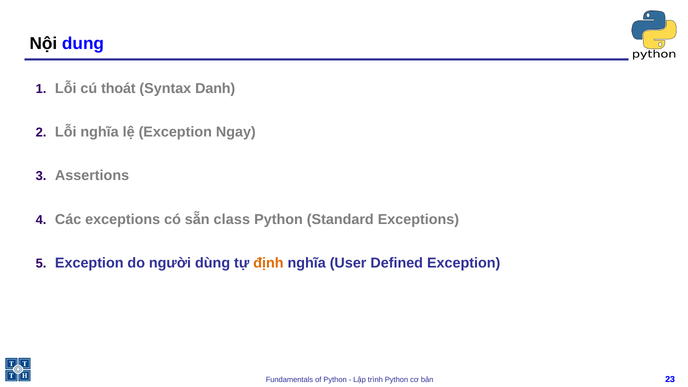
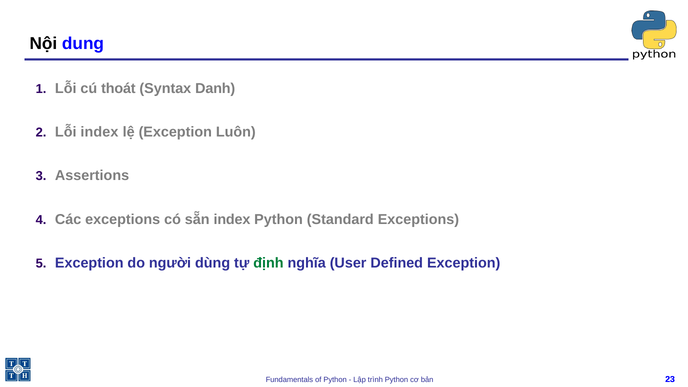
Lỗi nghĩa: nghĩa -> index
Ngay: Ngay -> Luôn
sẵn class: class -> index
định colour: orange -> green
